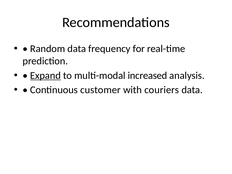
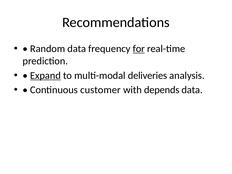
for underline: none -> present
increased: increased -> deliveries
couriers: couriers -> depends
